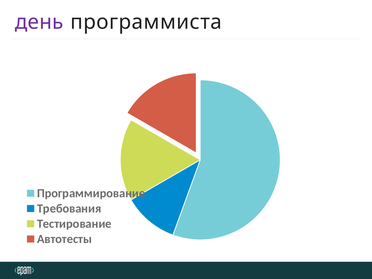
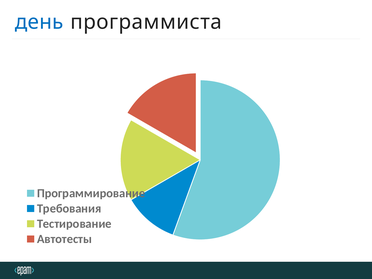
день colour: purple -> blue
